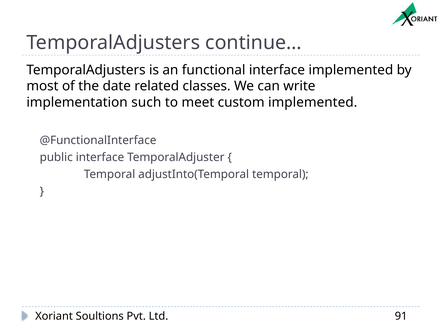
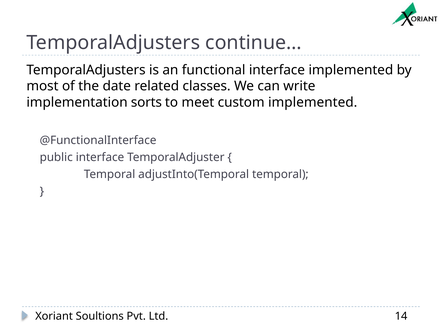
such: such -> sorts
91: 91 -> 14
